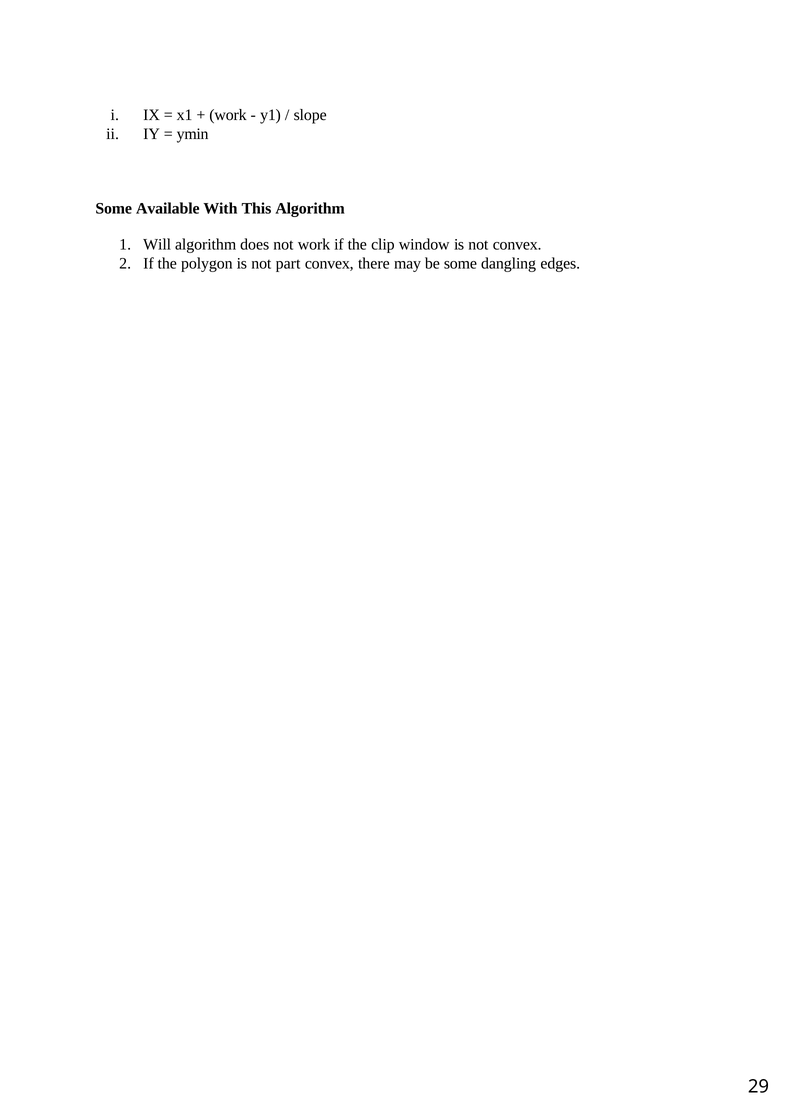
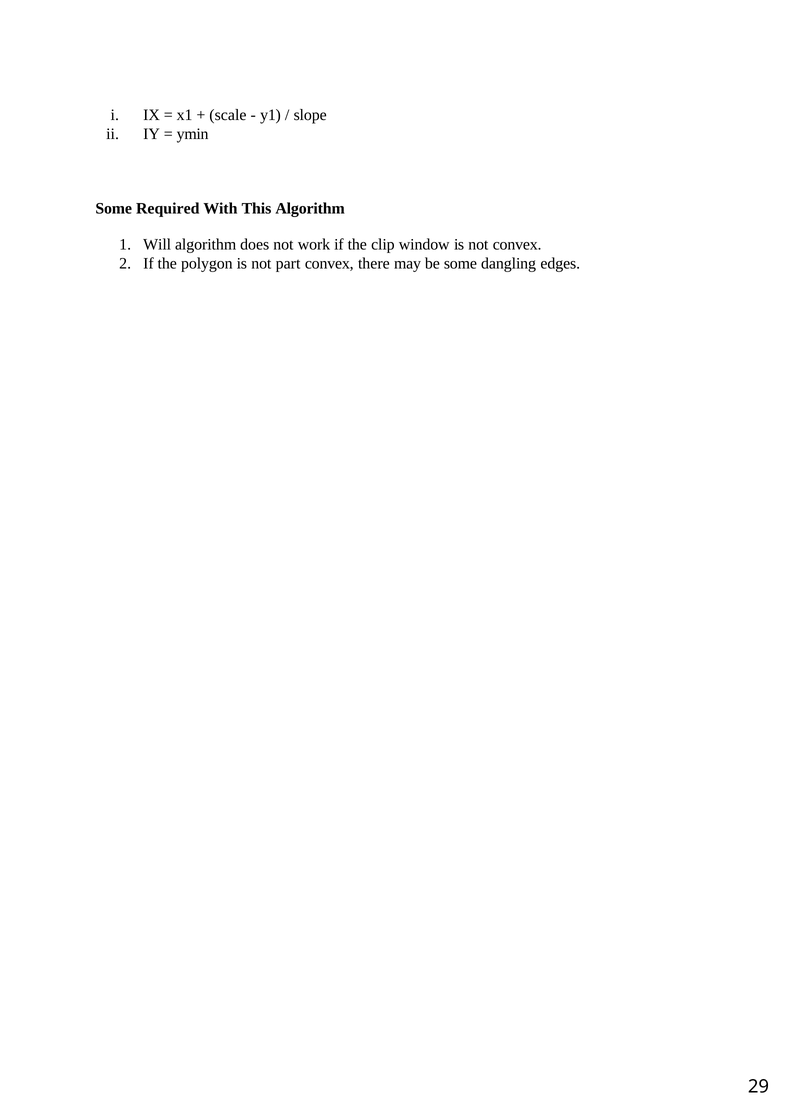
work at (228, 115): work -> scale
Available: Available -> Required
